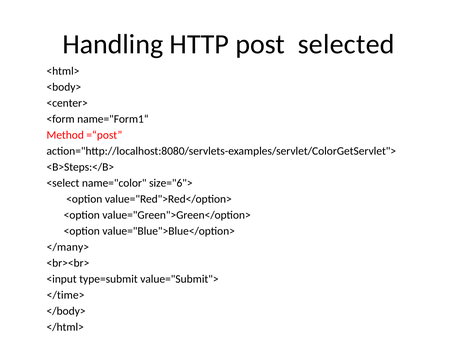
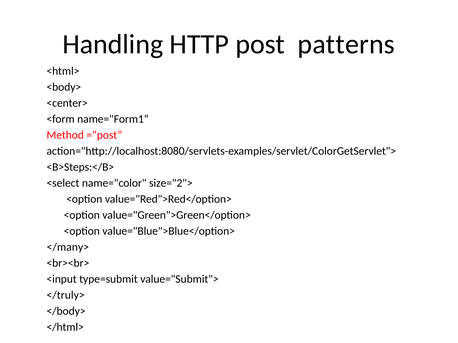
selected: selected -> patterns
size="6">: size="6"> -> size="2">
</time>: </time> -> </truly>
